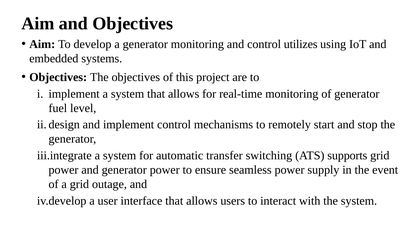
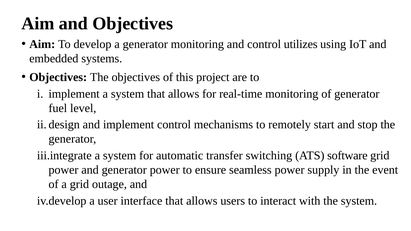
supports: supports -> software
